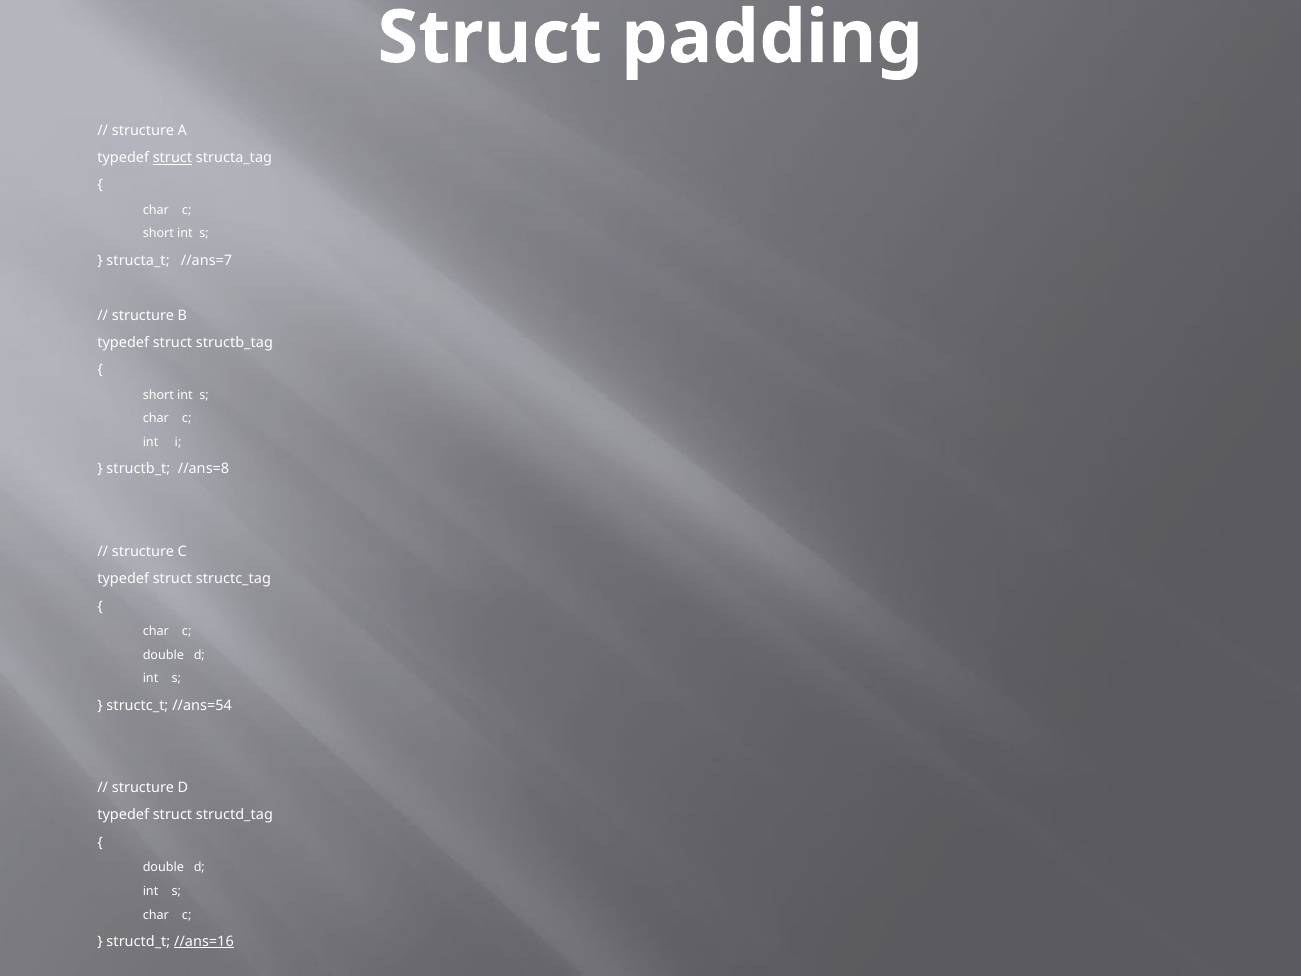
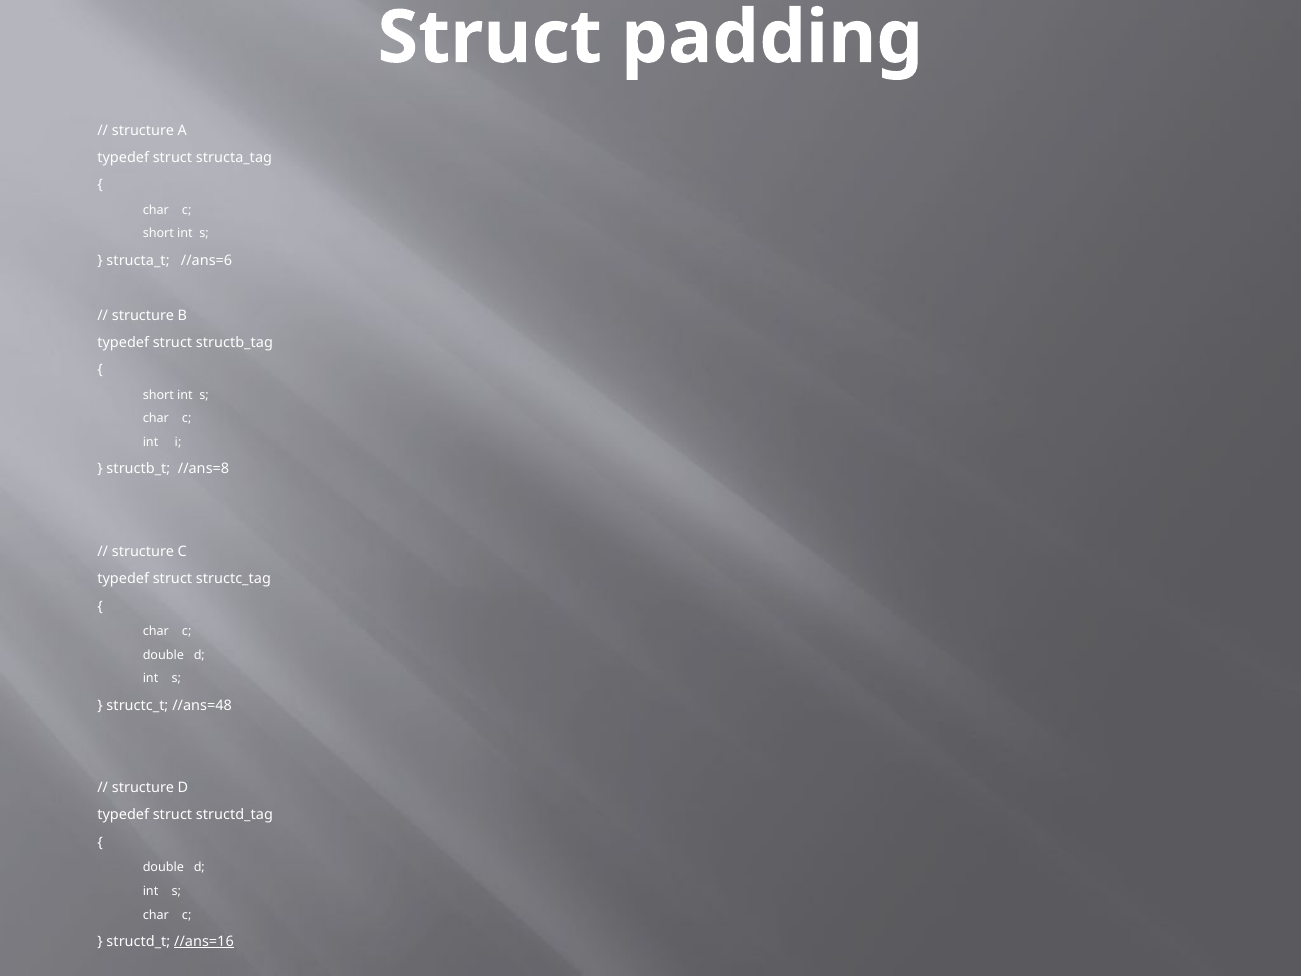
struct at (172, 158) underline: present -> none
//ans=7: //ans=7 -> //ans=6
//ans=54: //ans=54 -> //ans=48
